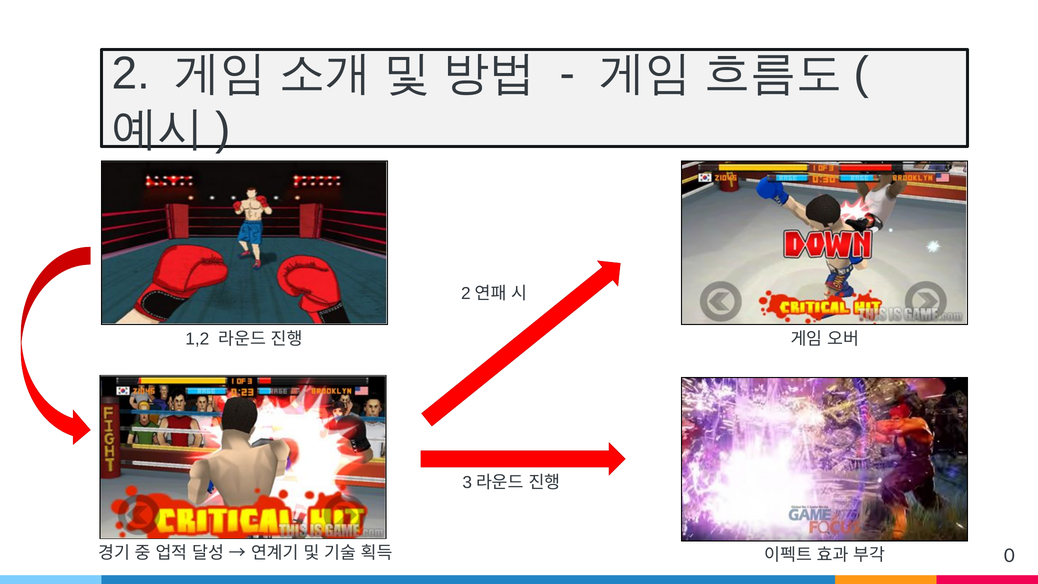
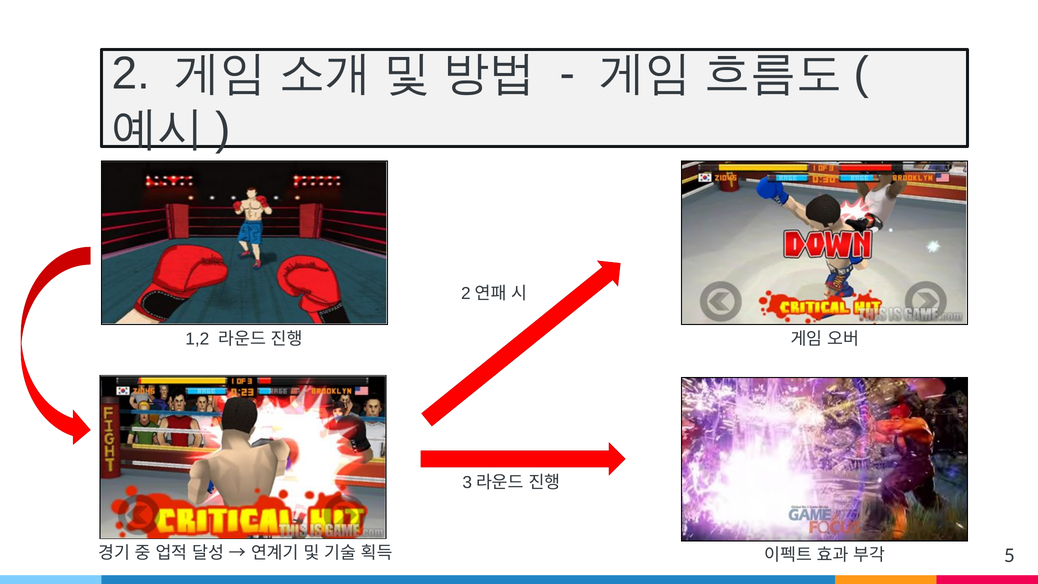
0: 0 -> 5
